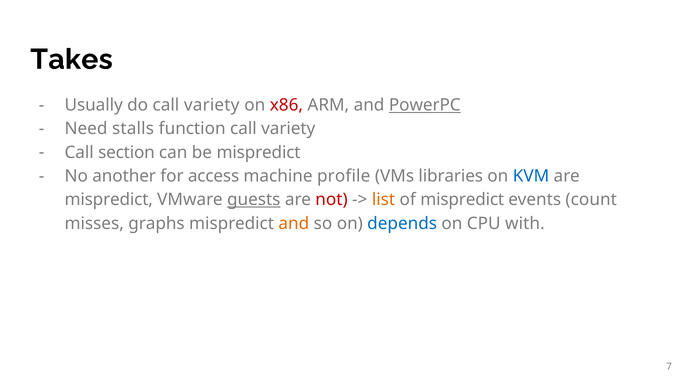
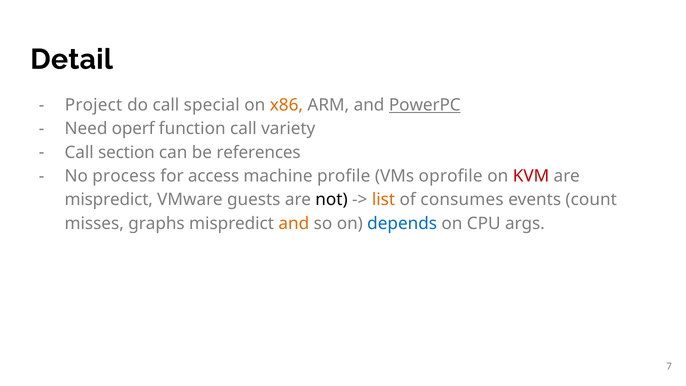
Takes: Takes -> Detail
Usually: Usually -> Project
do call variety: variety -> special
x86 colour: red -> orange
stalls: stalls -> operf
be mispredict: mispredict -> references
another: another -> process
libraries: libraries -> oprofile
KVM colour: blue -> red
guests underline: present -> none
not colour: red -> black
of mispredict: mispredict -> consumes
with: with -> args
